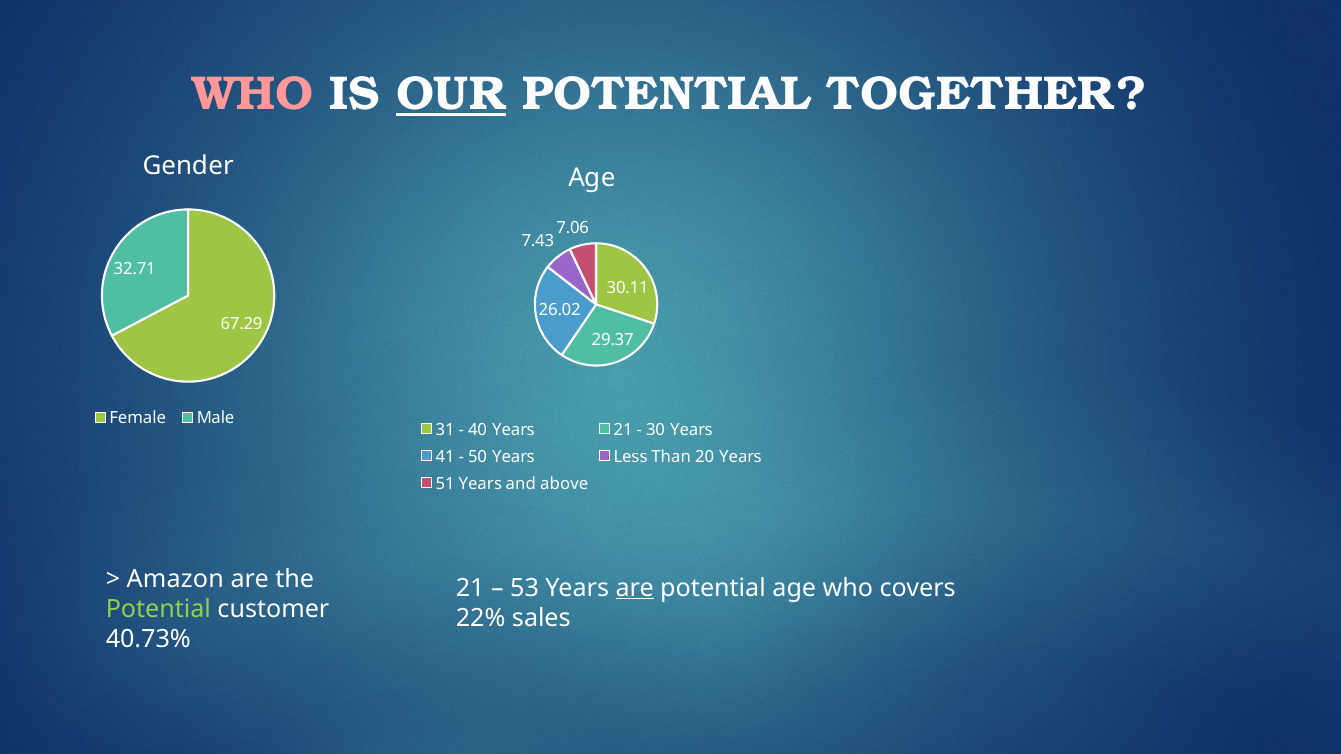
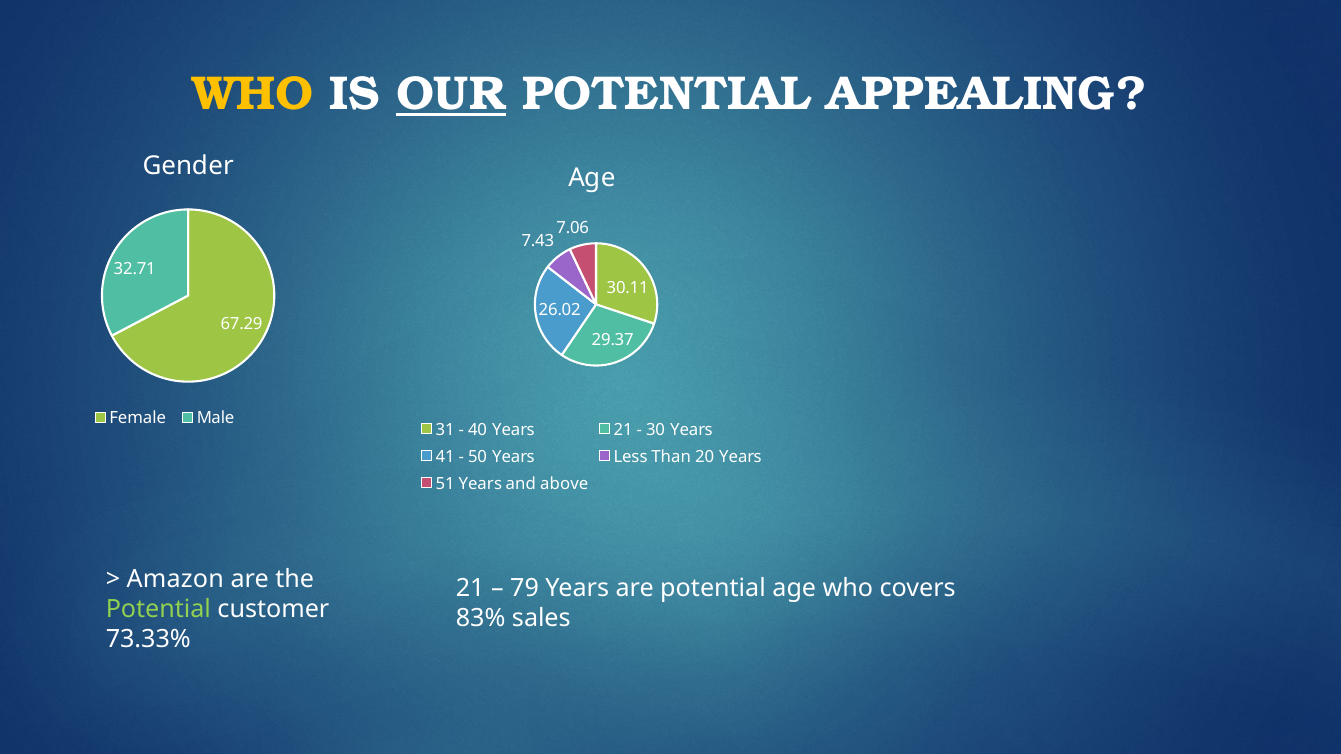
WHO at (253, 94) colour: pink -> yellow
TOGETHER: TOGETHER -> APPEALING
53: 53 -> 79
are at (635, 588) underline: present -> none
22%: 22% -> 83%
40.73%: 40.73% -> 73.33%
